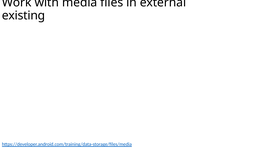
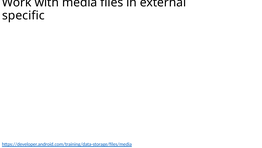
existing: existing -> specific
